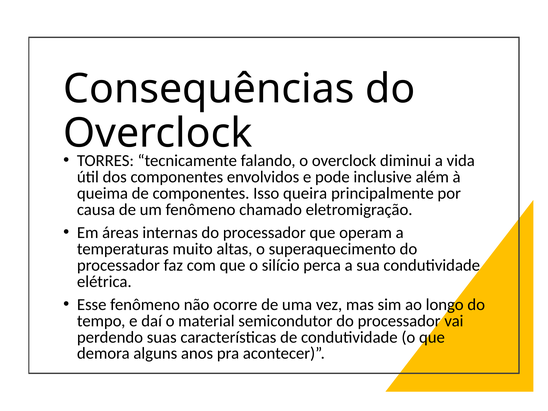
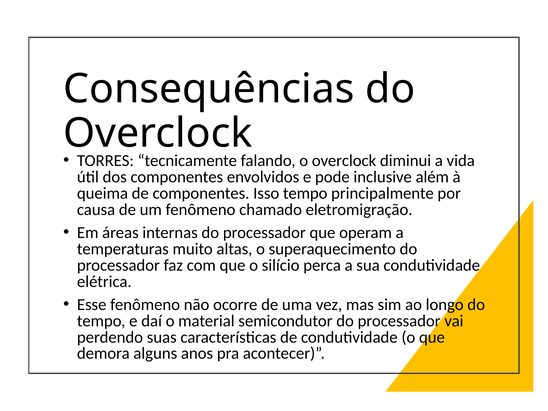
Isso queira: queira -> tempo
